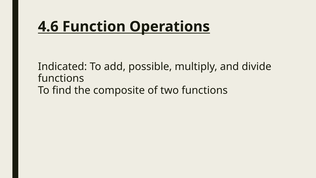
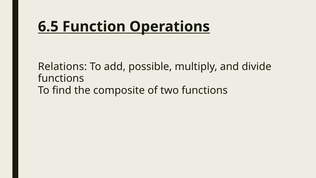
4.6: 4.6 -> 6.5
Indicated: Indicated -> Relations
